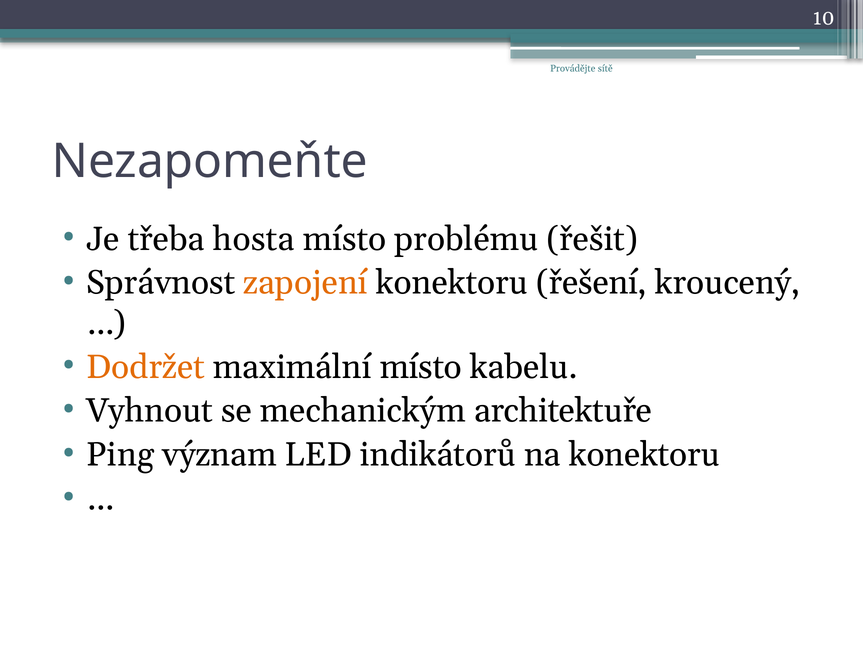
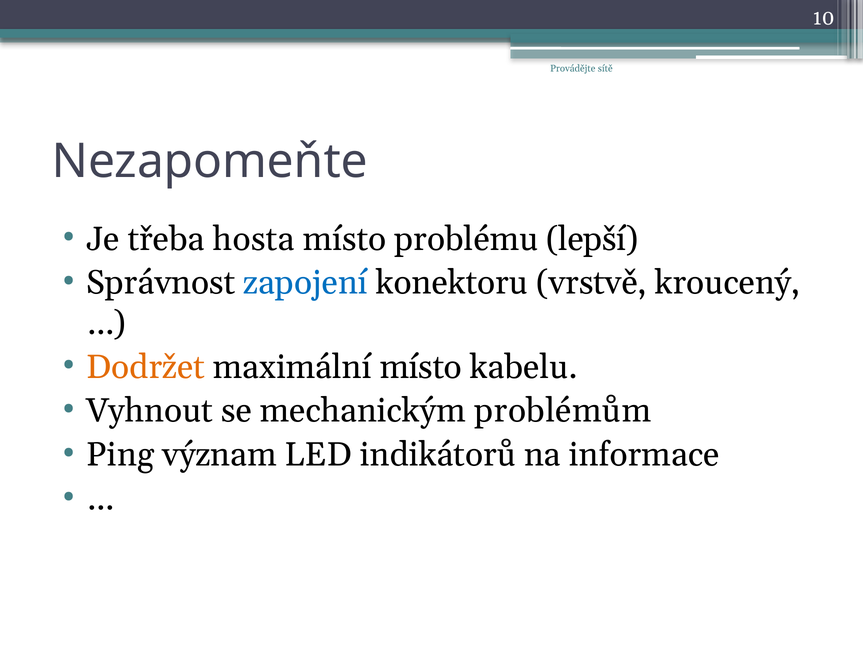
řešit: řešit -> lepší
zapojení colour: orange -> blue
řešení: řešení -> vrstvě
architektuře: architektuře -> problémům
na konektoru: konektoru -> informace
